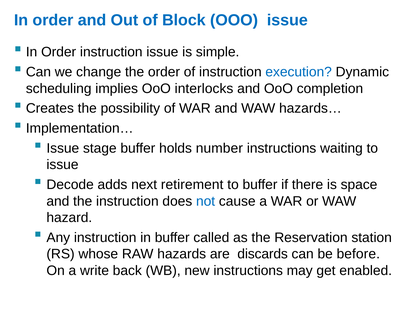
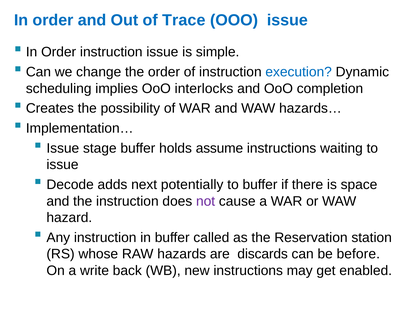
Block: Block -> Trace
number: number -> assume
retirement: retirement -> potentially
not colour: blue -> purple
